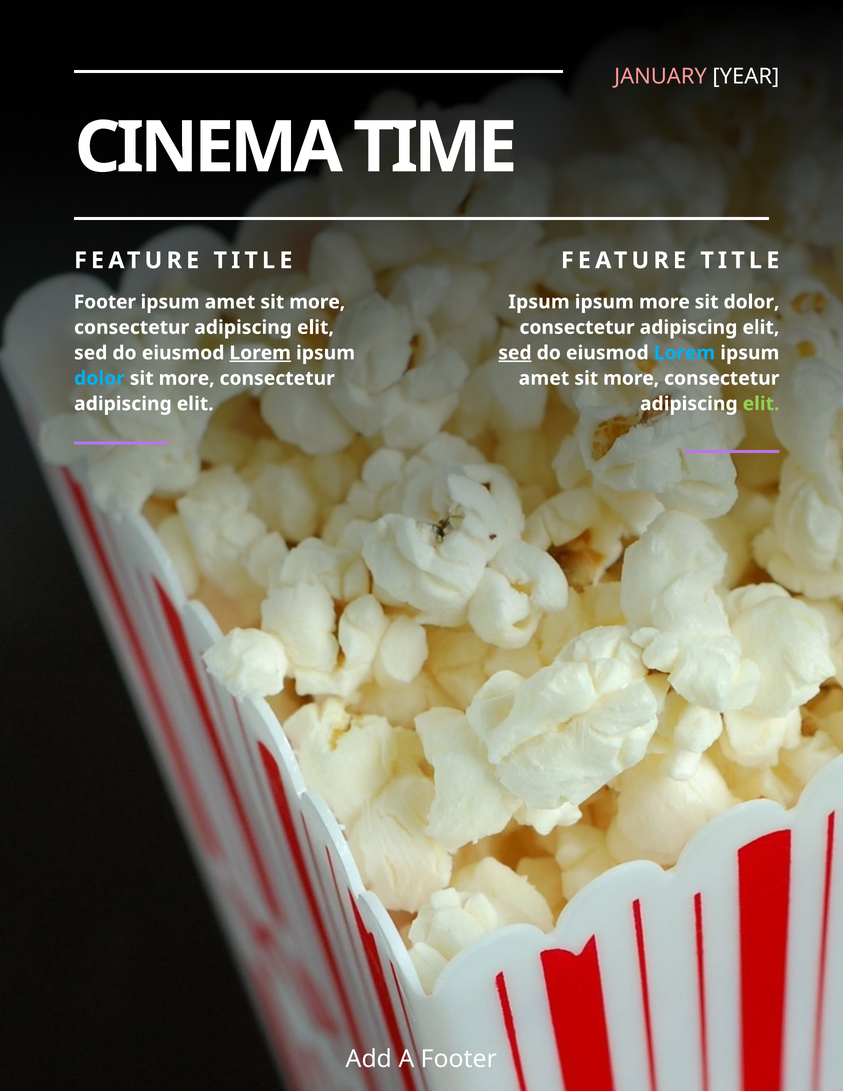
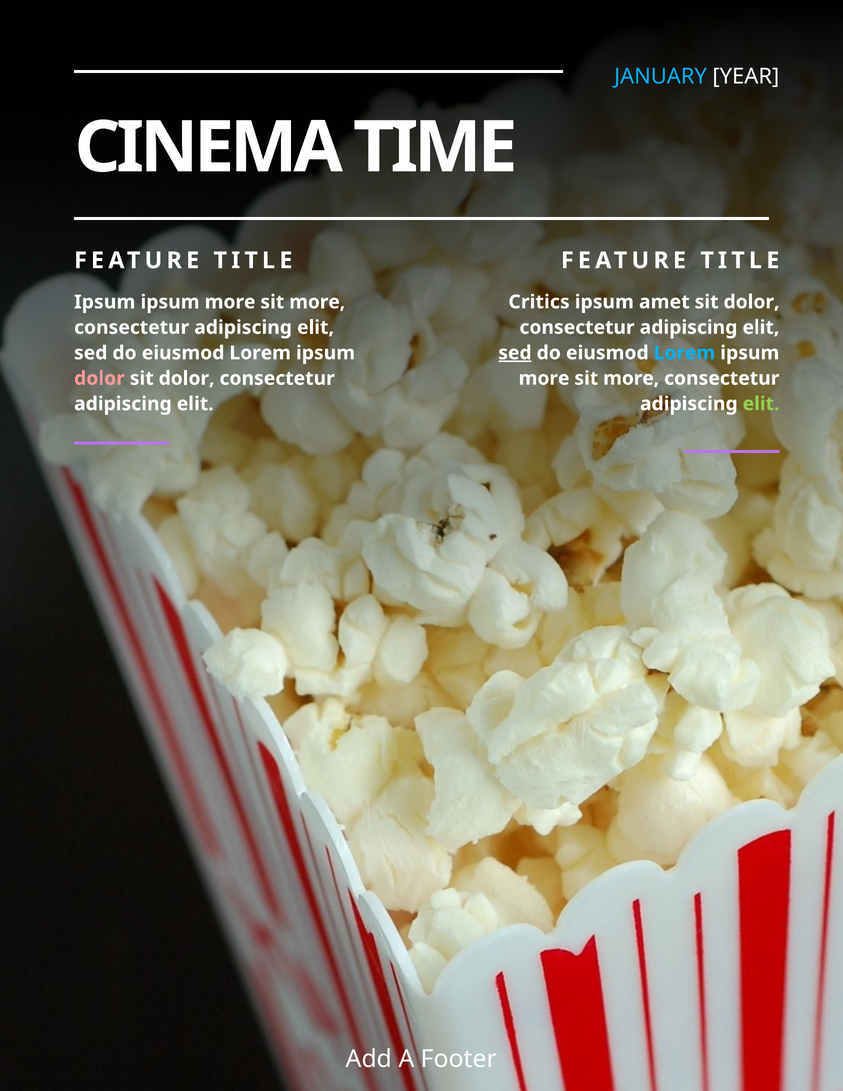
JANUARY colour: pink -> light blue
Footer at (105, 302): Footer -> Ipsum
amet at (230, 302): amet -> more
Ipsum at (539, 302): Ipsum -> Critics
ipsum more: more -> amet
Lorem at (260, 353) underline: present -> none
dolor at (99, 378) colour: light blue -> pink
more at (187, 378): more -> dolor
amet at (544, 378): amet -> more
